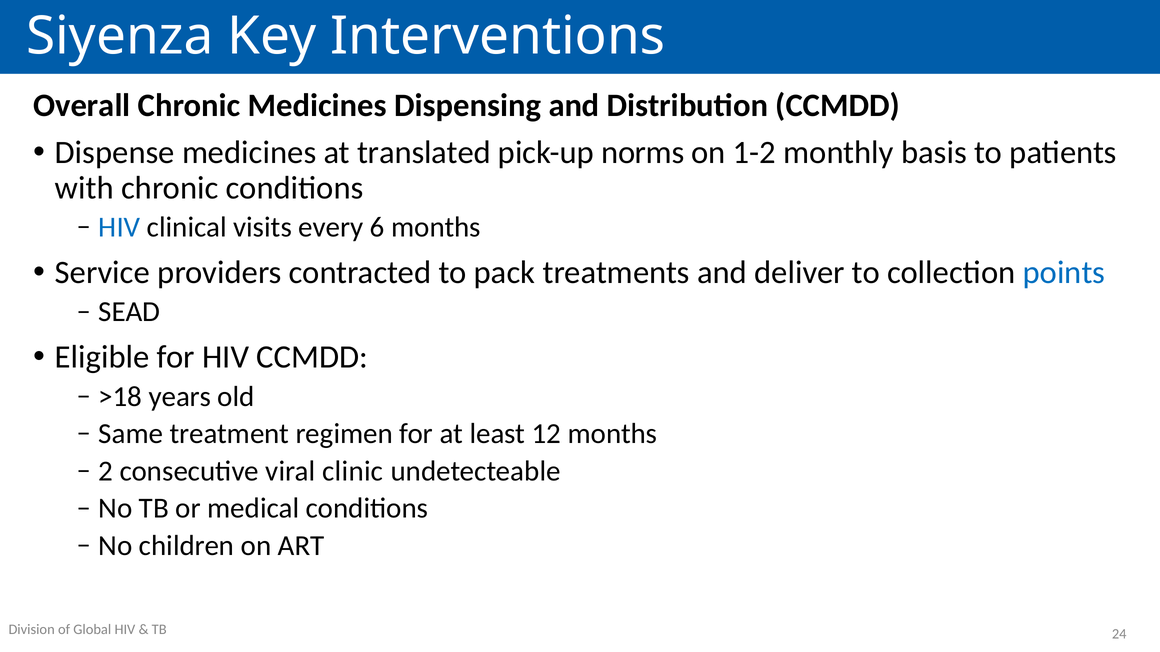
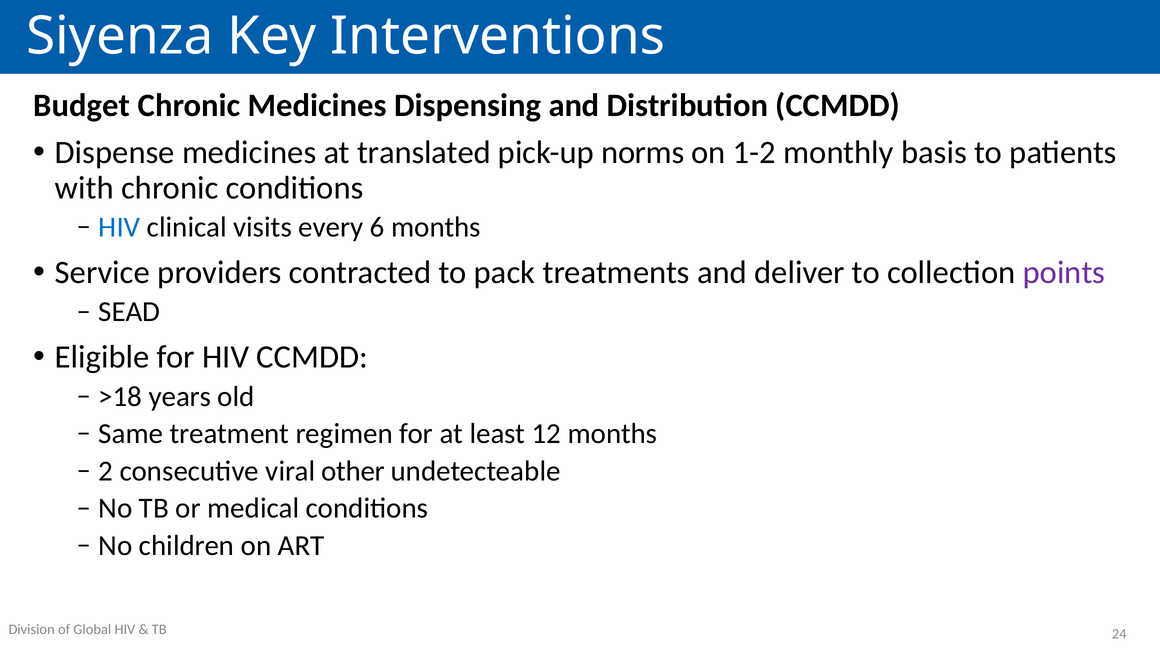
Overall: Overall -> Budget
points colour: blue -> purple
clinic: clinic -> other
